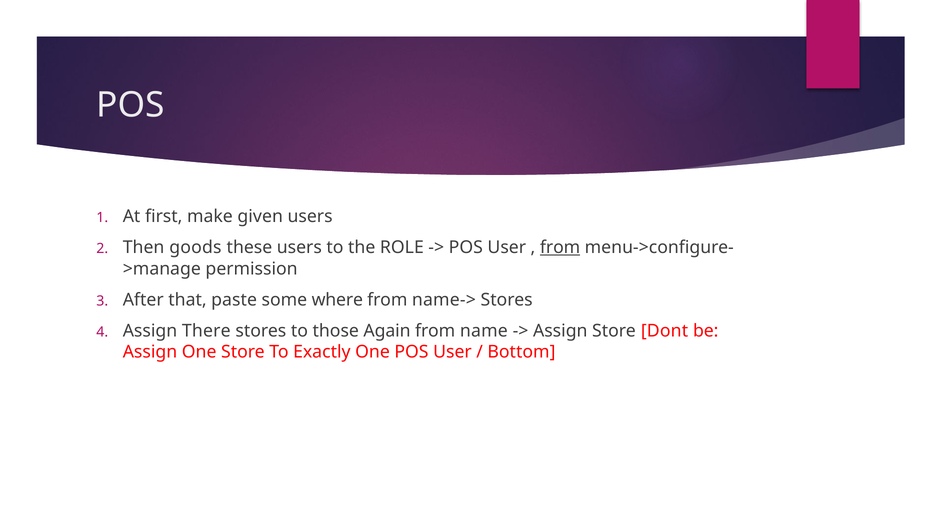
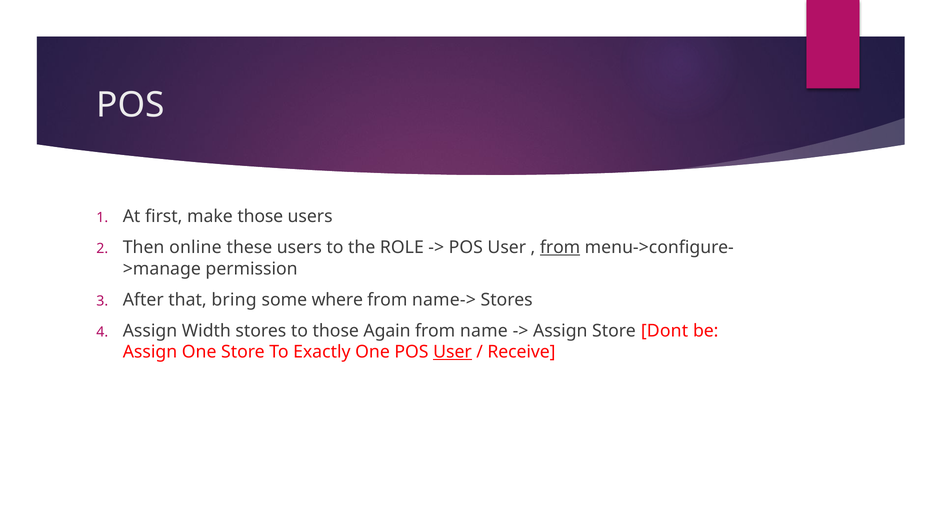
make given: given -> those
goods: goods -> online
paste: paste -> bring
There: There -> Width
User at (452, 352) underline: none -> present
Bottom: Bottom -> Receive
